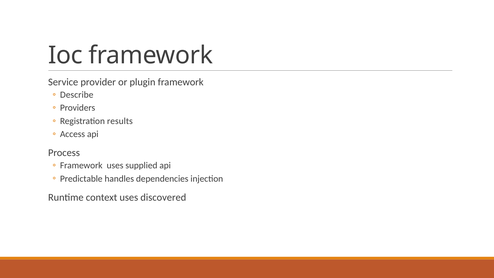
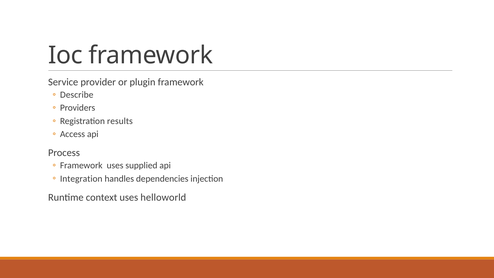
Predictable: Predictable -> Integration
discovered: discovered -> helloworld
